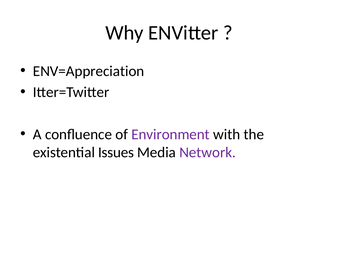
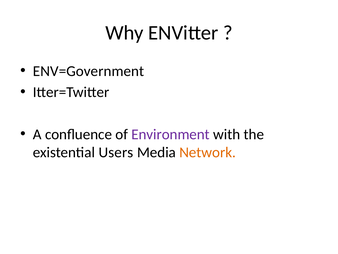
ENV=Appreciation: ENV=Appreciation -> ENV=Government
Issues: Issues -> Users
Network colour: purple -> orange
